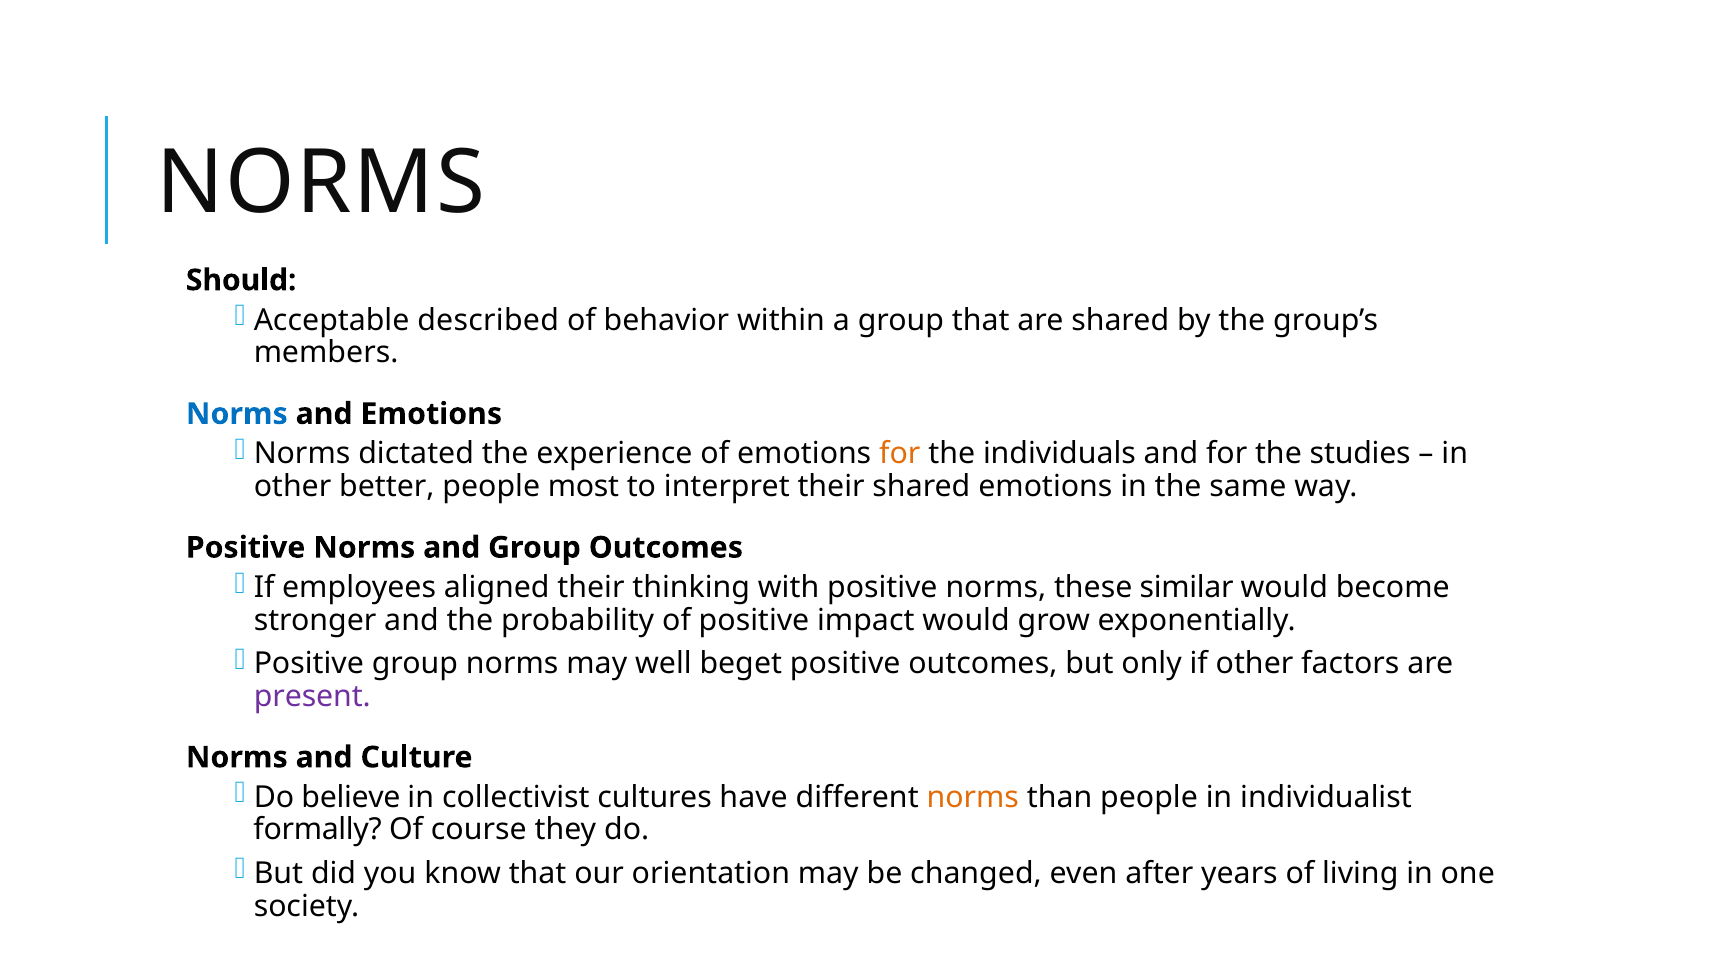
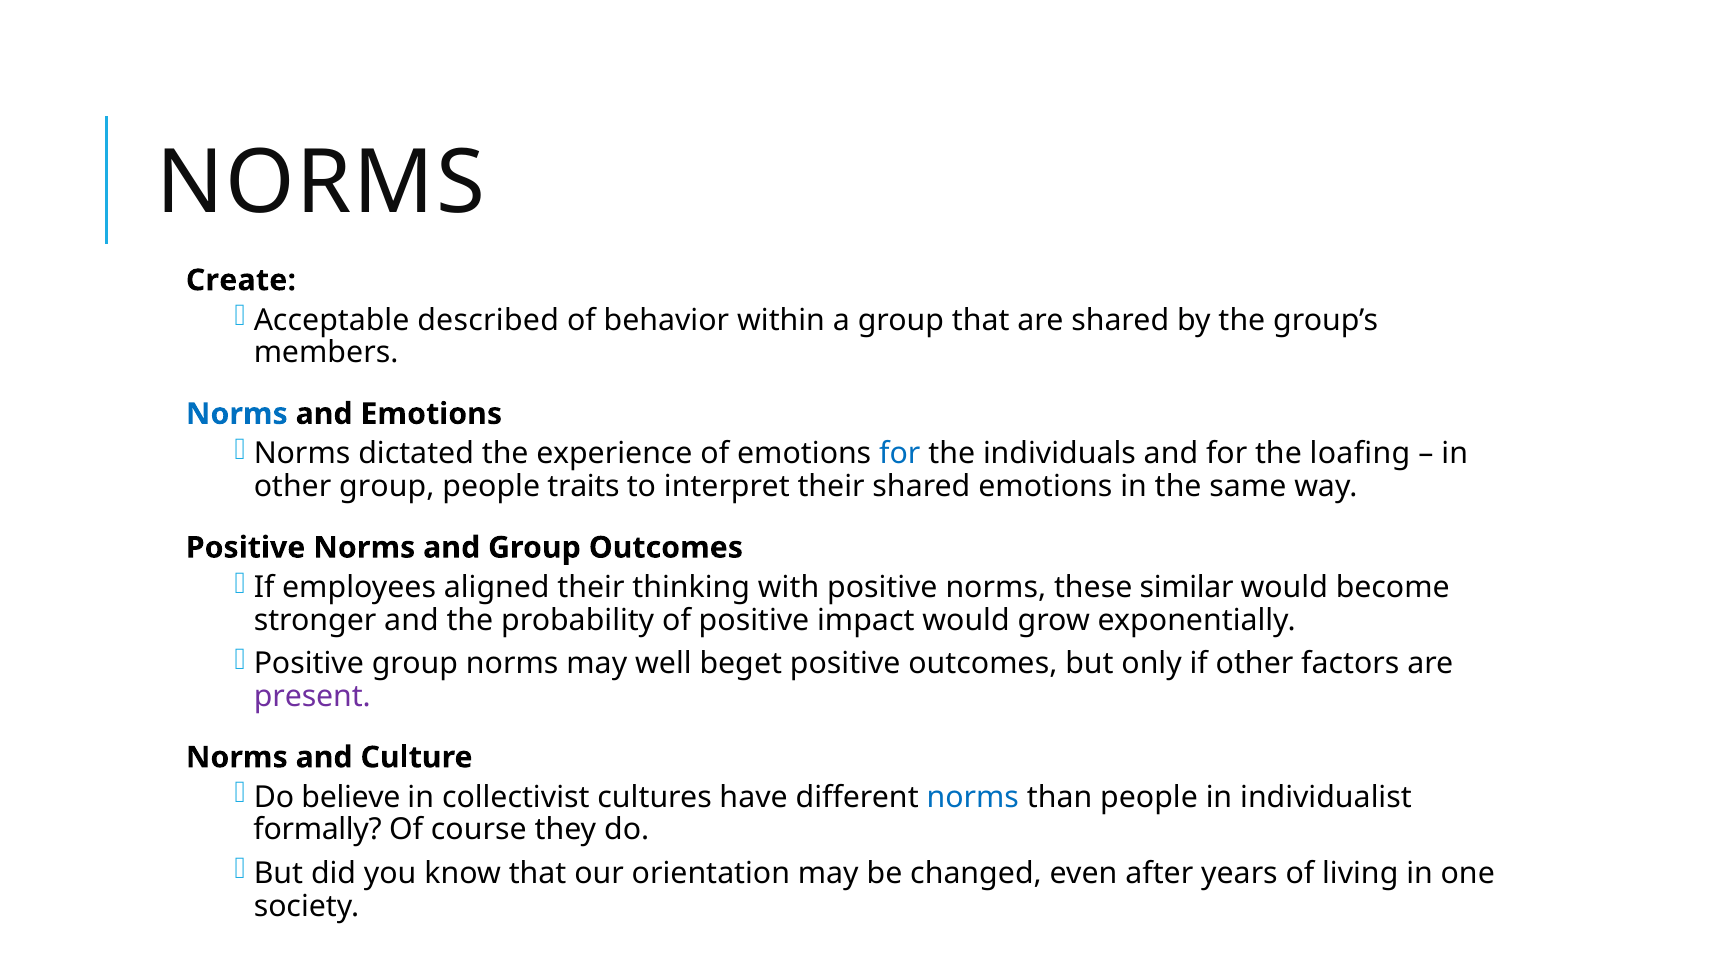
Should: Should -> Create
for at (900, 454) colour: orange -> blue
studies: studies -> loafing
other better: better -> group
most: most -> traits
norms at (973, 798) colour: orange -> blue
